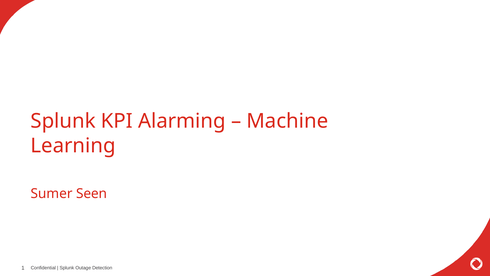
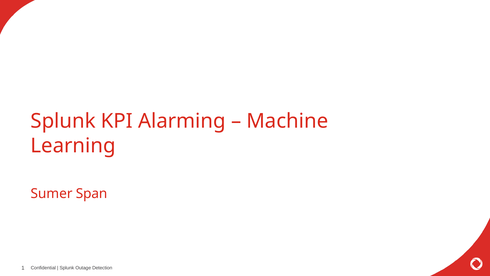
Seen: Seen -> Span
